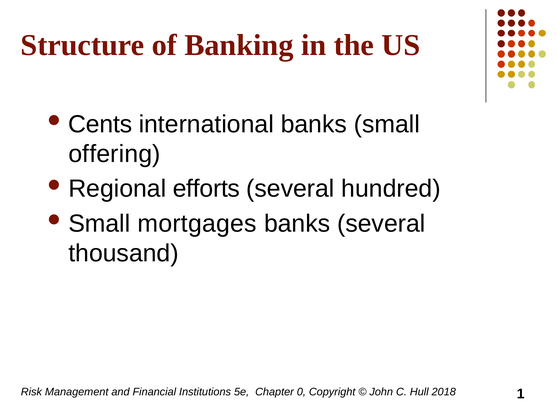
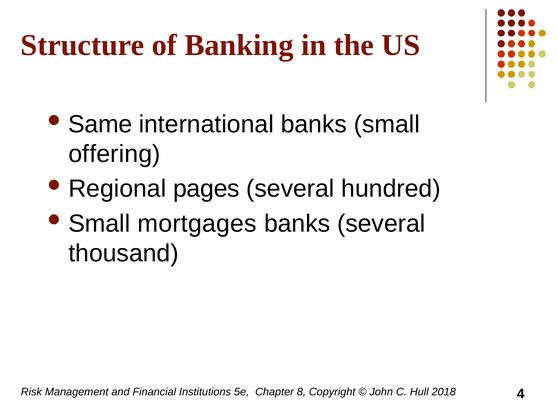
Cents: Cents -> Same
efforts: efforts -> pages
0: 0 -> 8
1: 1 -> 4
